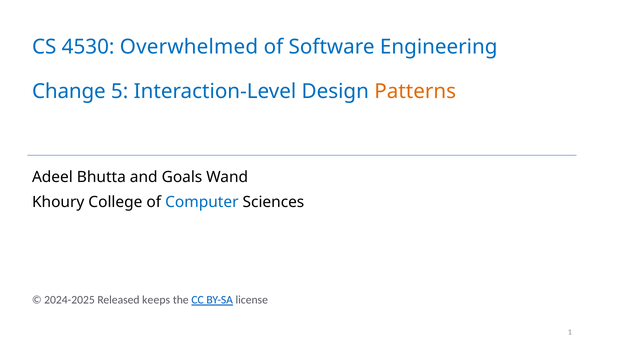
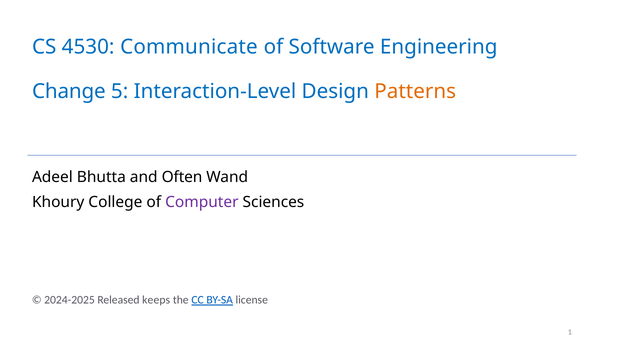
Overwhelmed: Overwhelmed -> Communicate
Goals: Goals -> Often
Computer colour: blue -> purple
